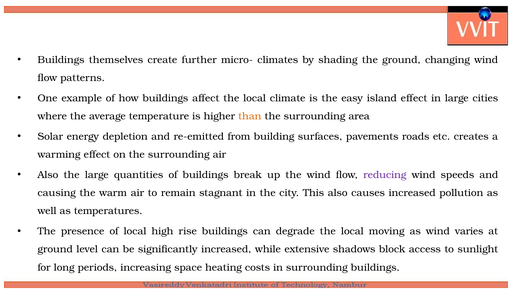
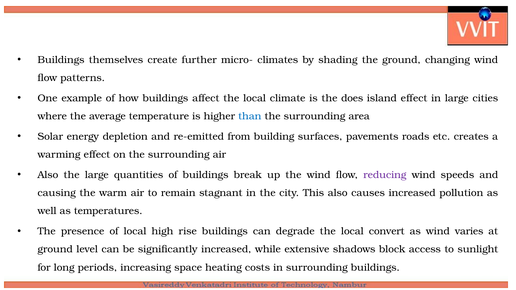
easy: easy -> does
than colour: orange -> blue
moving: moving -> convert
